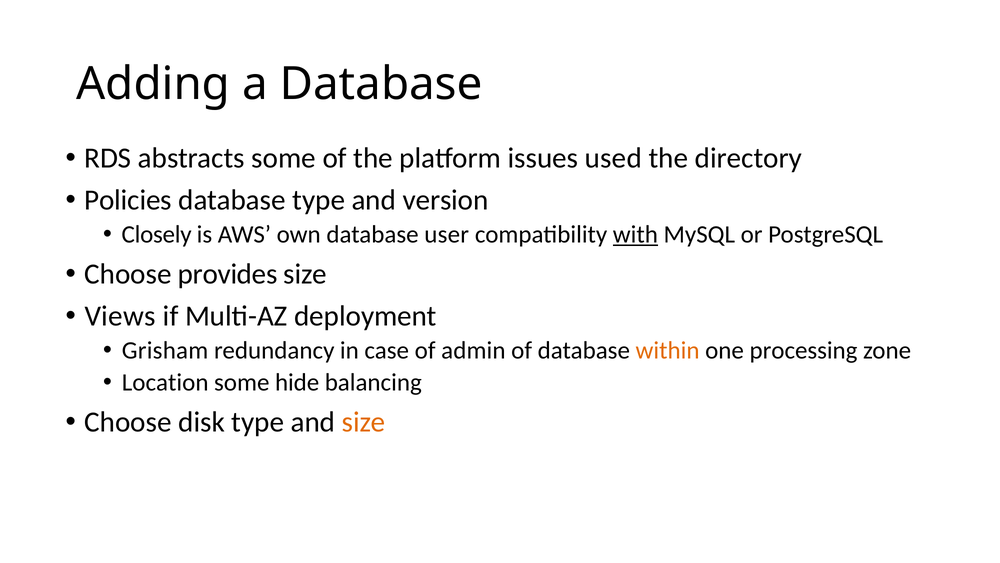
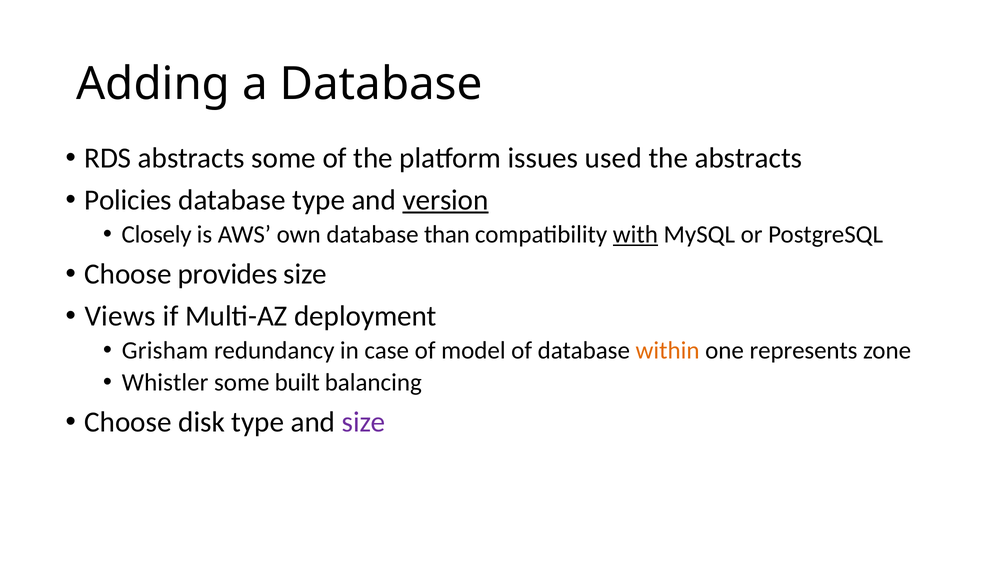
the directory: directory -> abstracts
version underline: none -> present
user: user -> than
admin: admin -> model
processing: processing -> represents
Location: Location -> Whistler
hide: hide -> built
size at (364, 422) colour: orange -> purple
